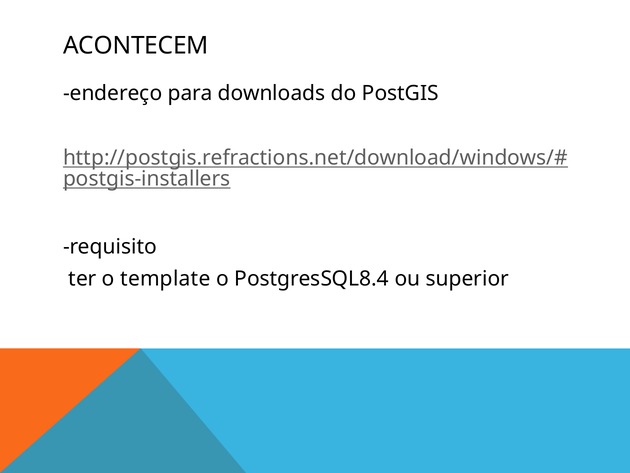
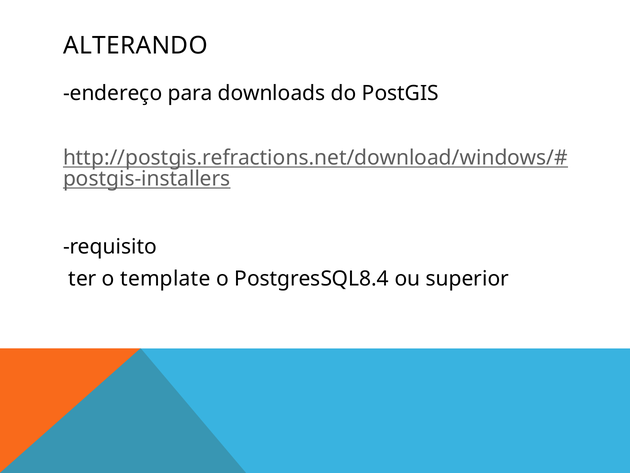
ACONTECEM: ACONTECEM -> ALTERANDO
